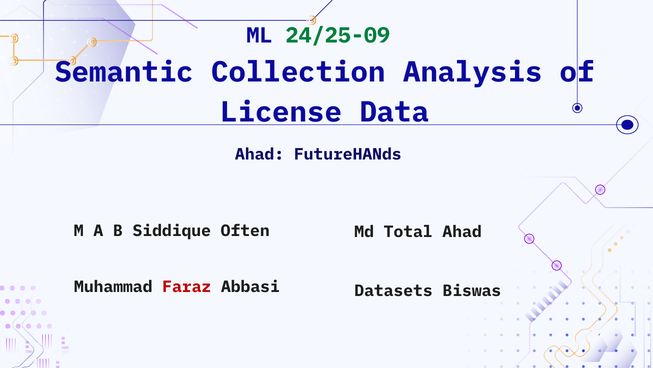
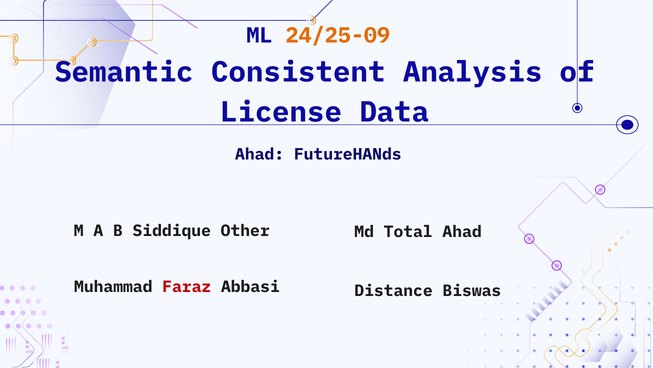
24/25-09 colour: green -> orange
Collection: Collection -> Consistent
Often: Often -> Other
Datasets: Datasets -> Distance
